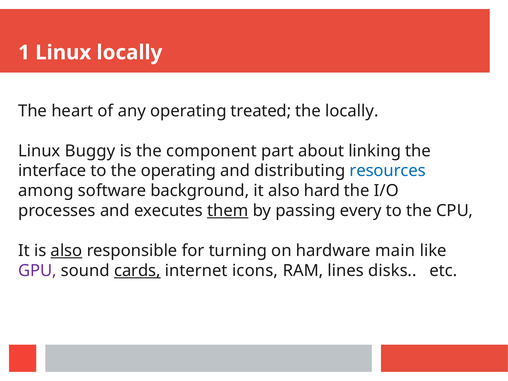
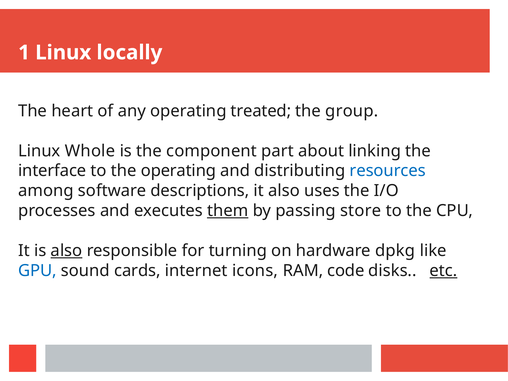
the locally: locally -> group
Buggy: Buggy -> Whole
background: background -> descriptions
hard: hard -> uses
every: every -> store
main: main -> dpkg
GPU colour: purple -> blue
cards underline: present -> none
lines: lines -> code
etc underline: none -> present
